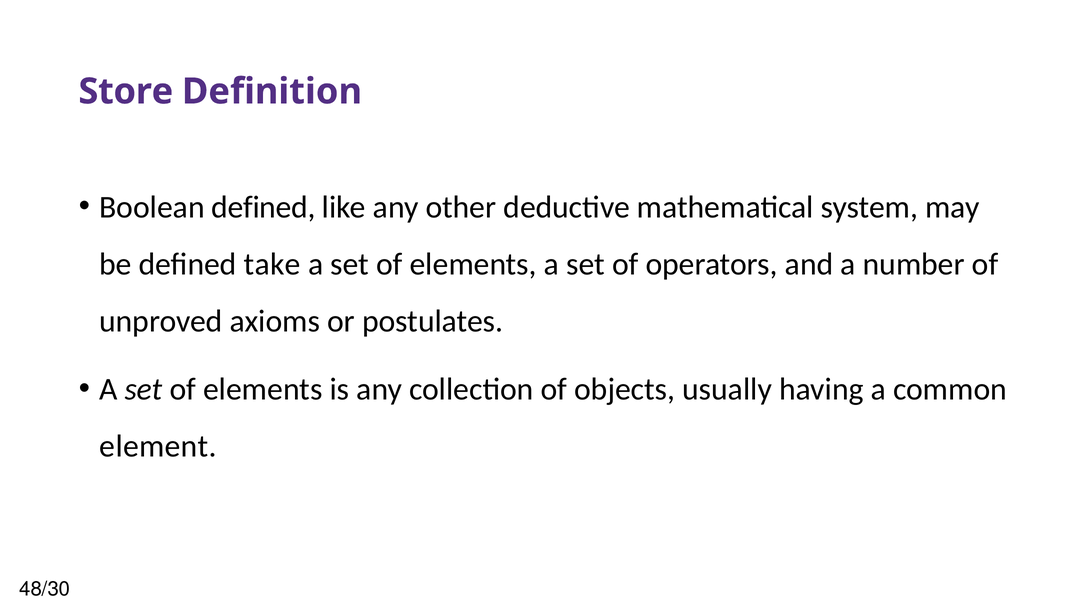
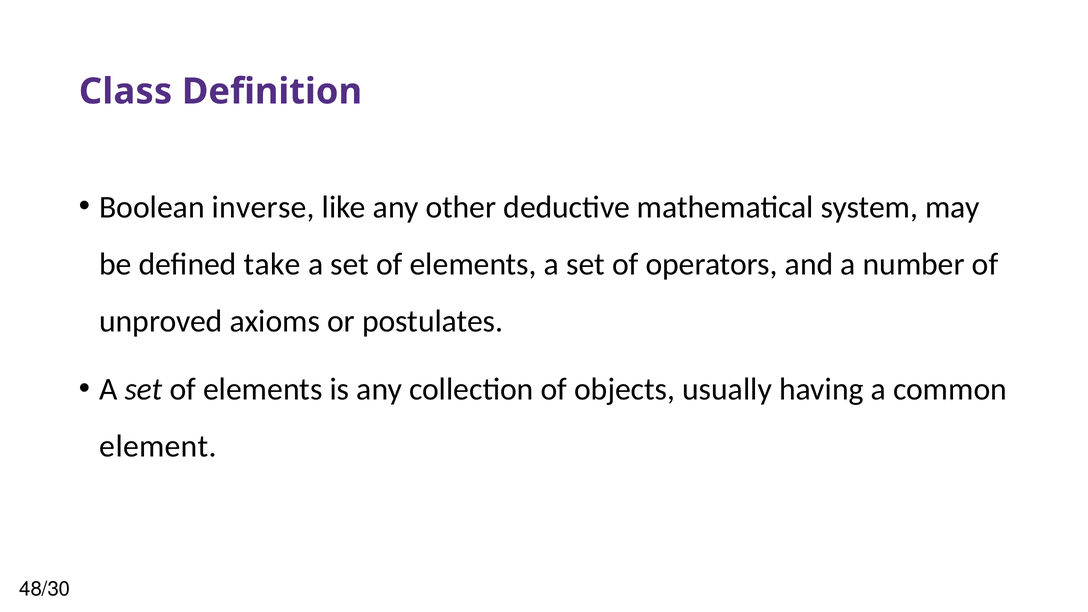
Store: Store -> Class
Boolean defined: defined -> inverse
